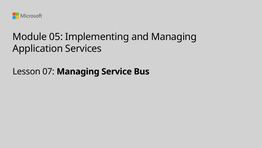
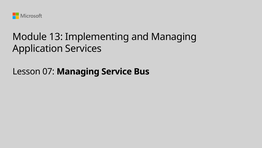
05: 05 -> 13
